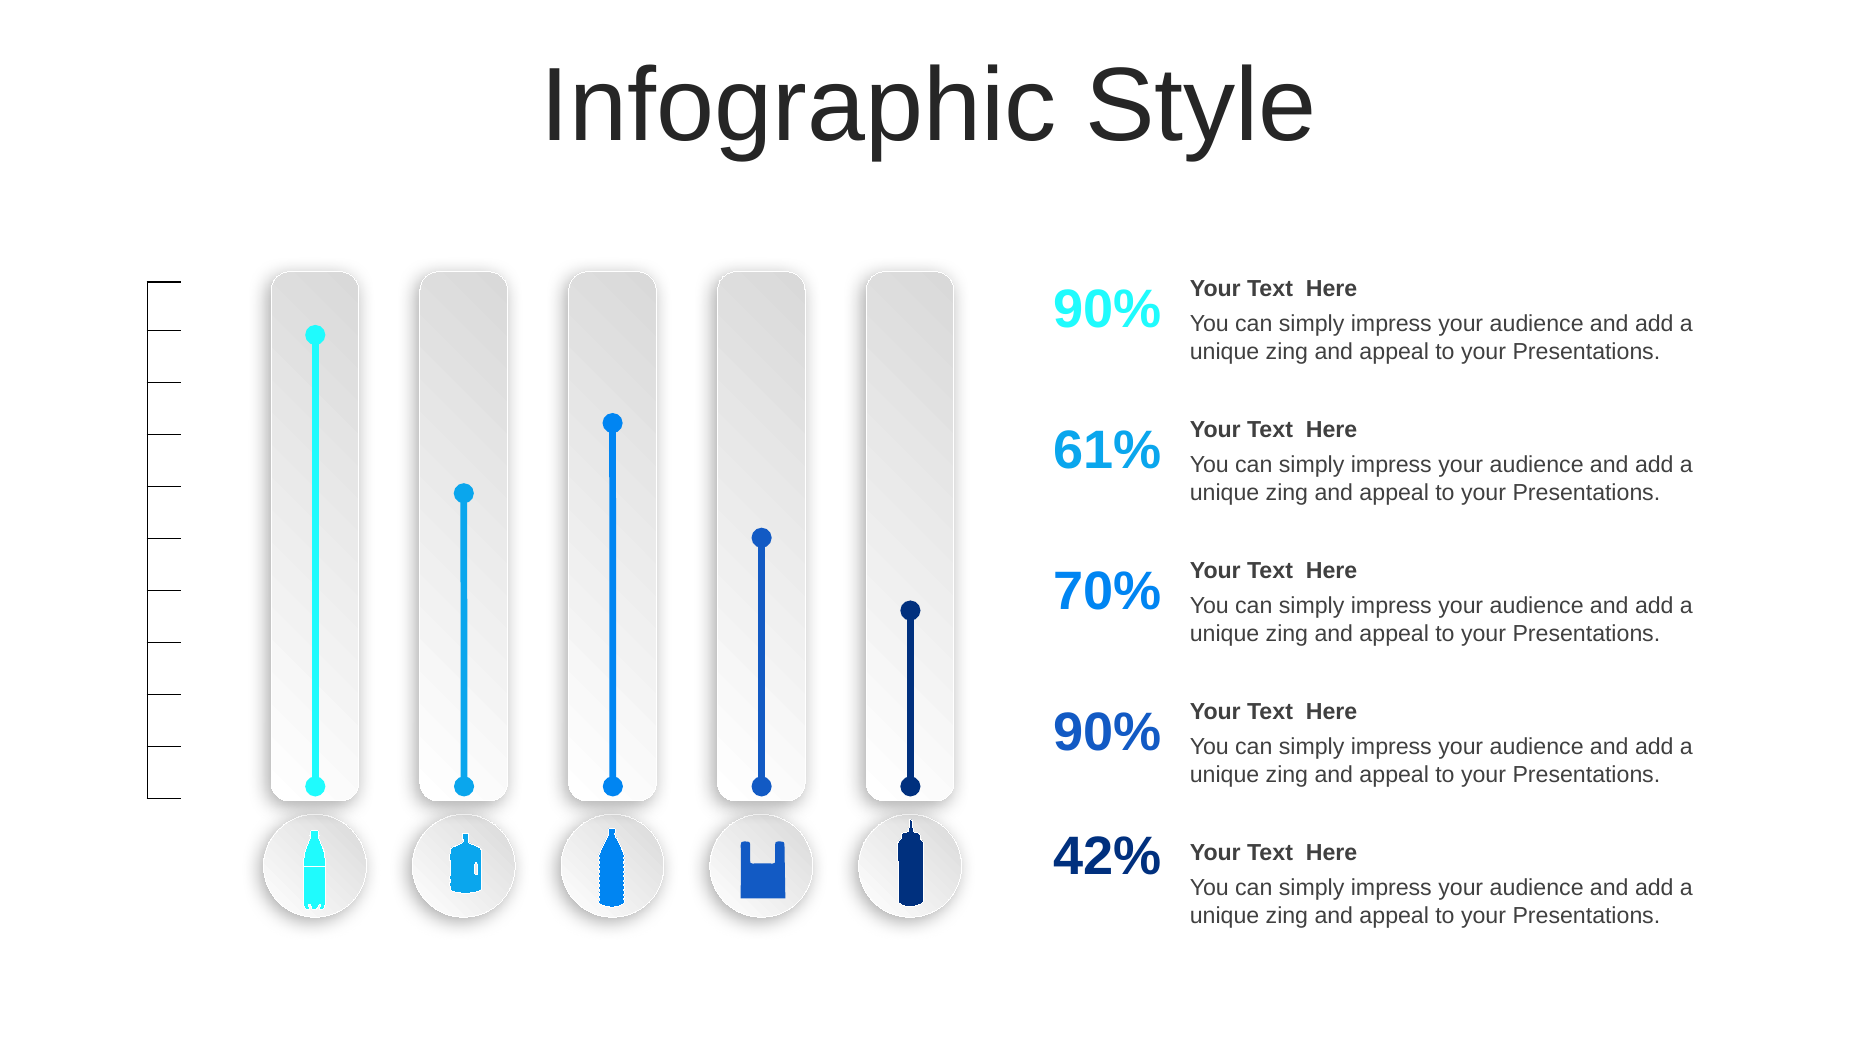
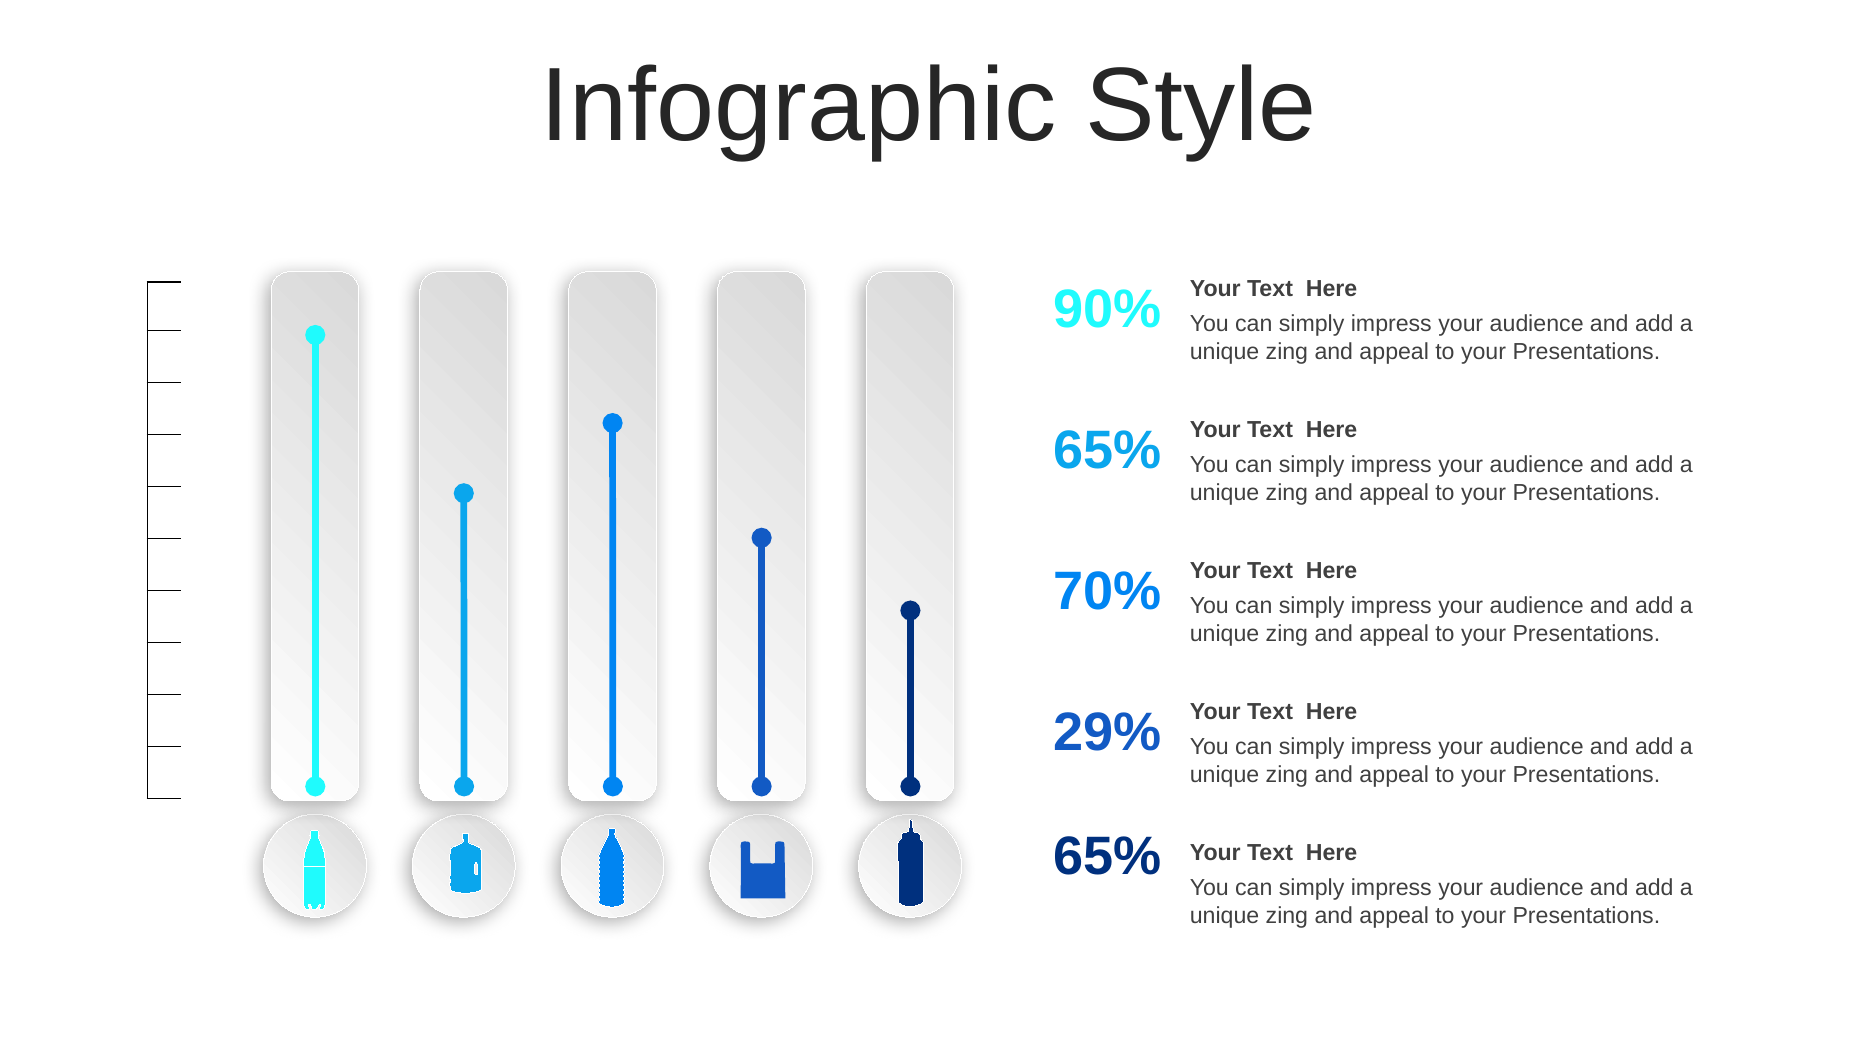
61% at (1107, 450): 61% -> 65%
90% at (1107, 732): 90% -> 29%
42% at (1107, 857): 42% -> 65%
